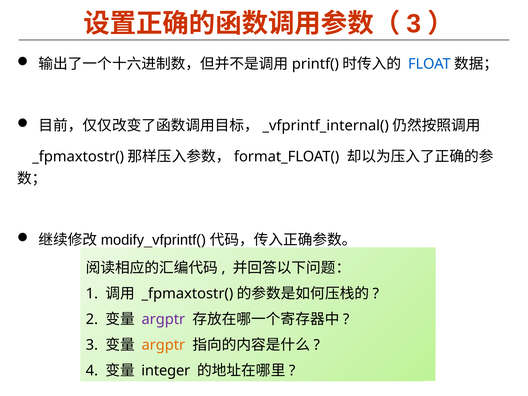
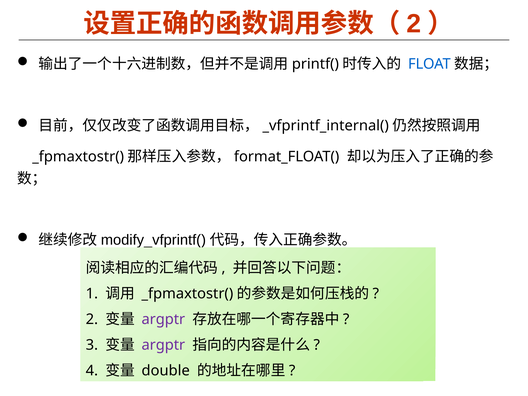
3 at (414, 24): 3 -> 2
argptr at (163, 345) colour: orange -> purple
integer: integer -> double
